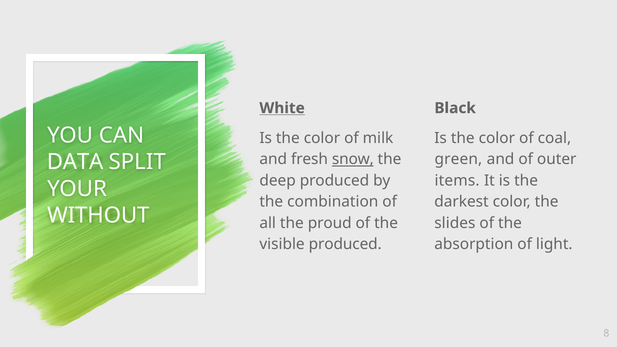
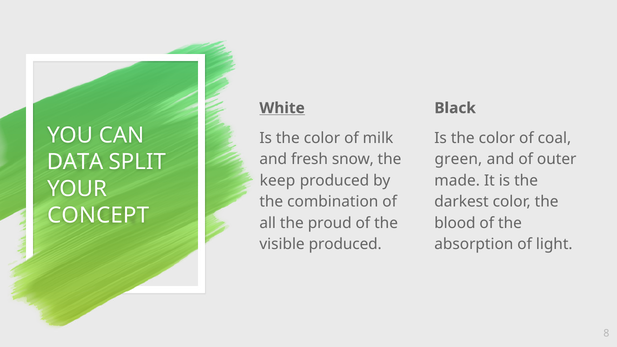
snow underline: present -> none
deep: deep -> keep
items: items -> made
WITHOUT: WITHOUT -> CONCEPT
slides: slides -> blood
